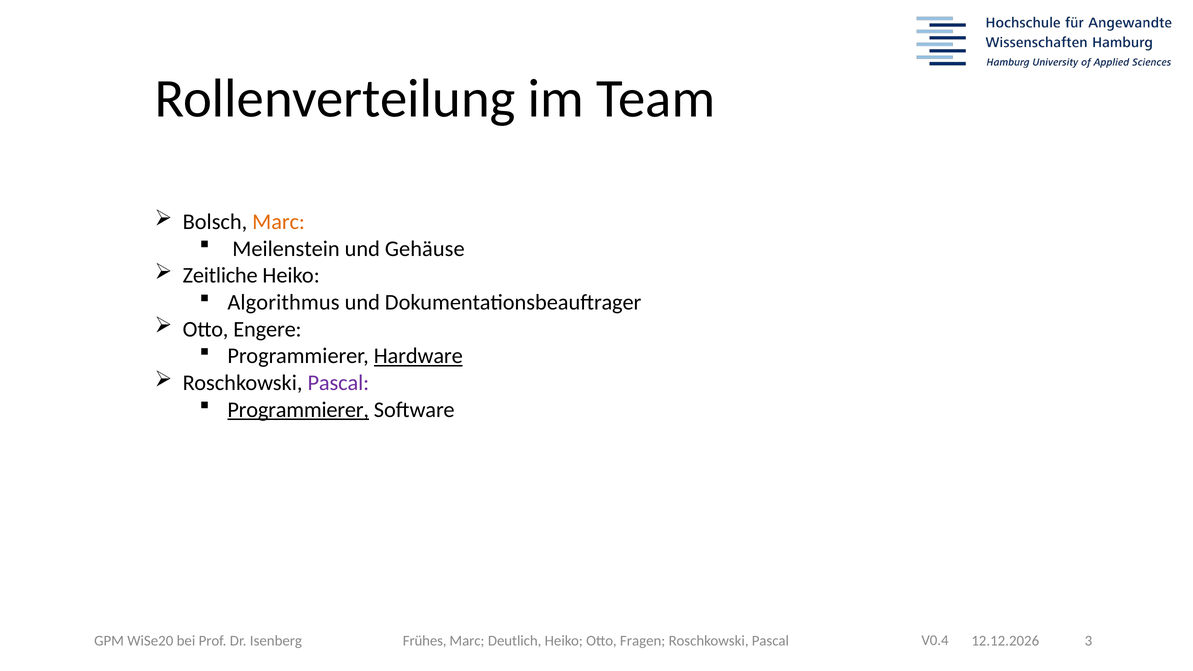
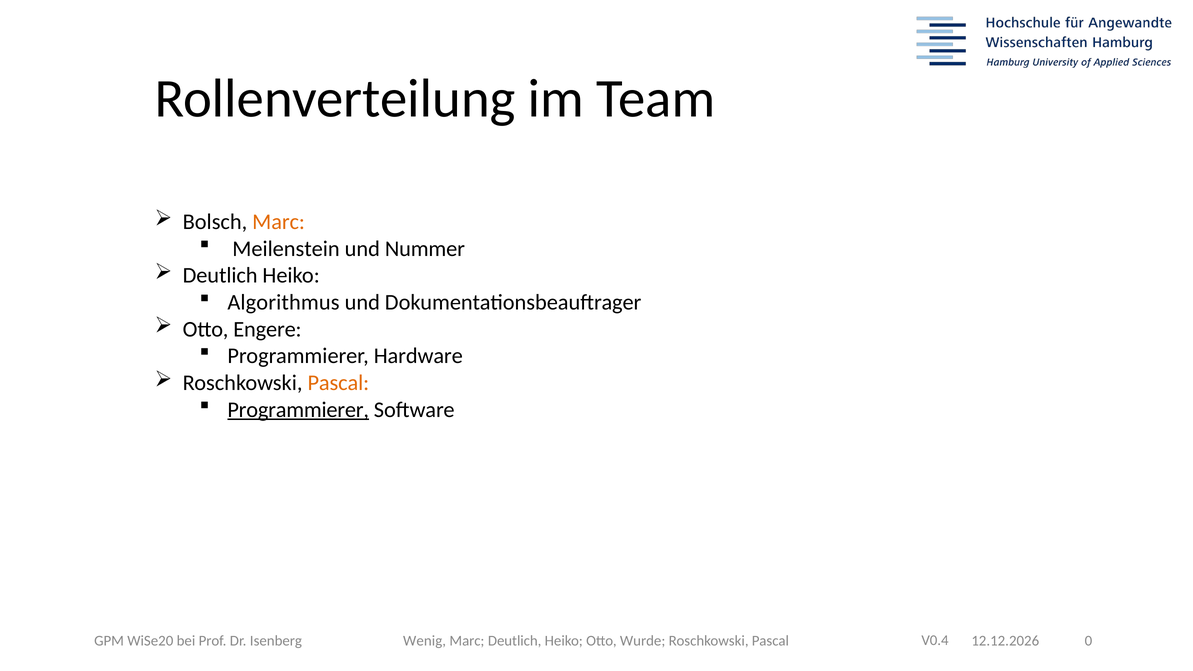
Gehäuse: Gehäuse -> Nummer
Zeitliche at (220, 276): Zeitliche -> Deutlich
Hardware underline: present -> none
Pascal at (338, 383) colour: purple -> orange
Frühes: Frühes -> Wenig
Fragen: Fragen -> Wurde
3: 3 -> 0
